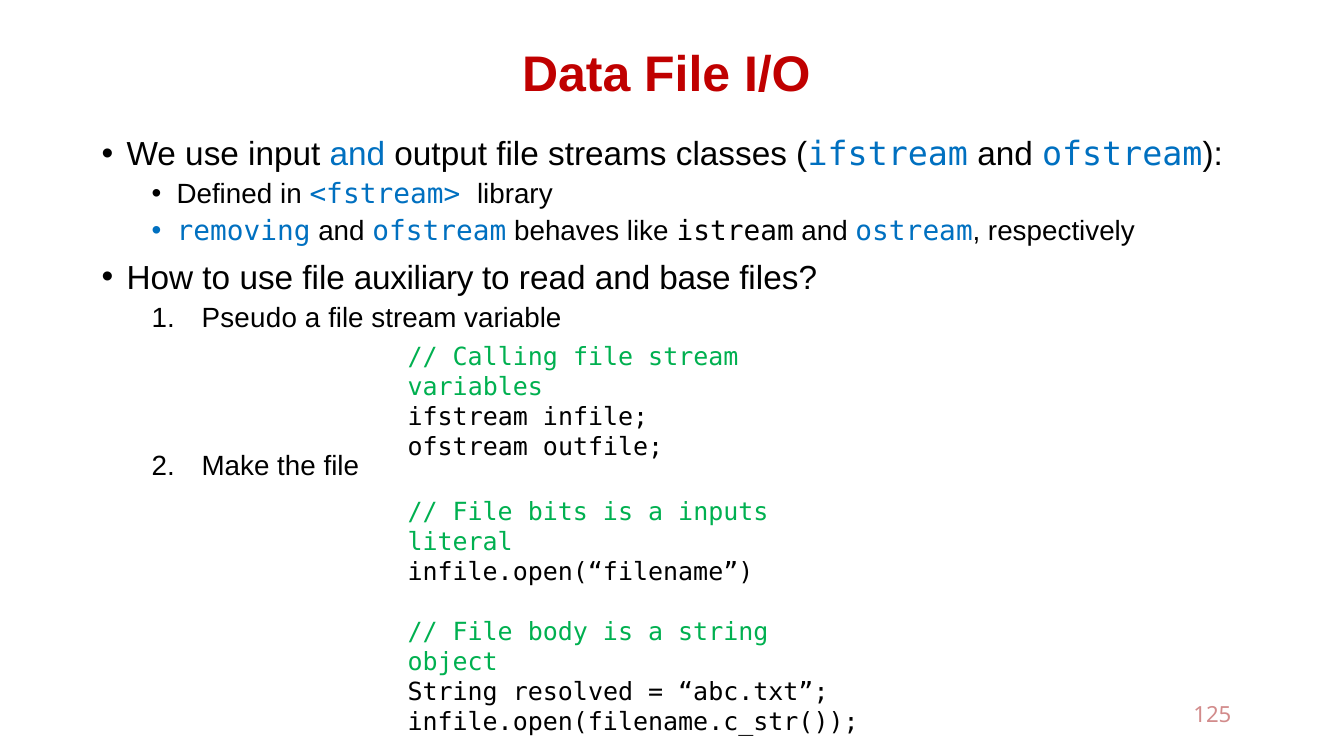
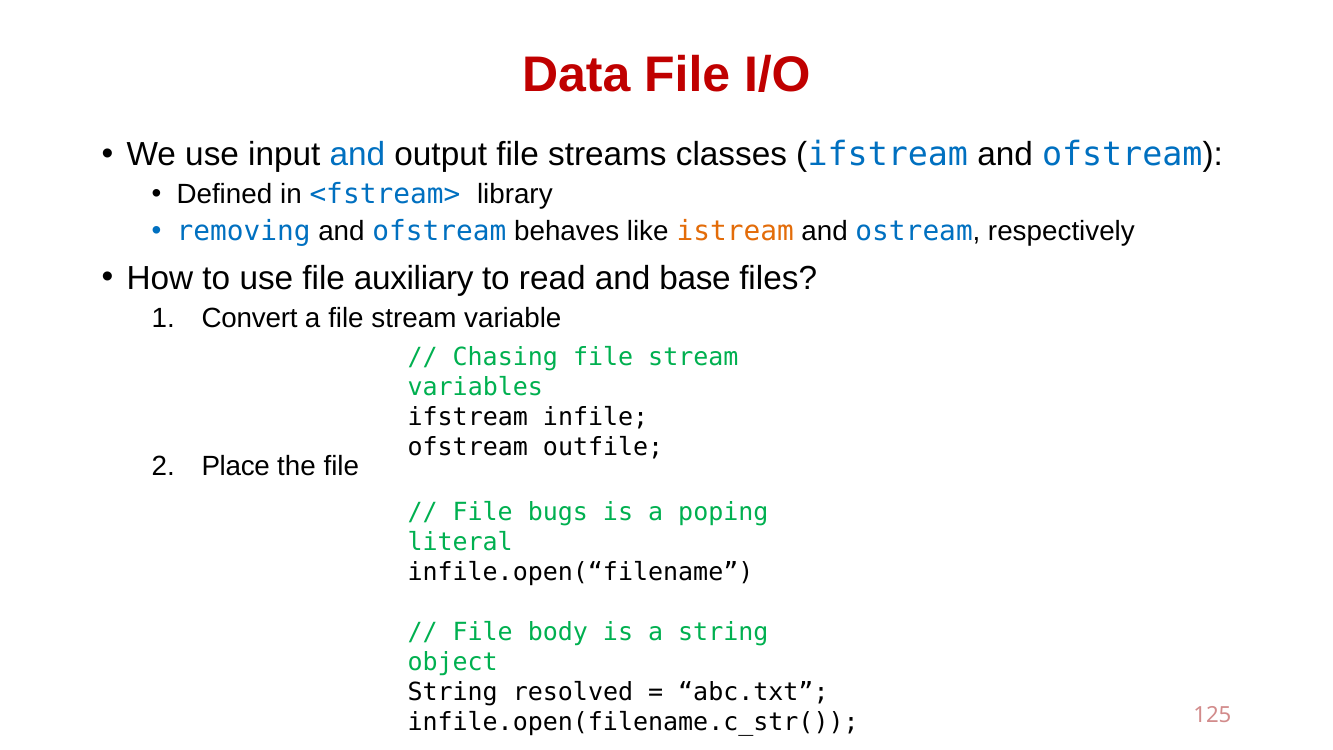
istream colour: black -> orange
Pseudo: Pseudo -> Convert
Calling: Calling -> Chasing
Make: Make -> Place
bits: bits -> bugs
inputs: inputs -> poping
